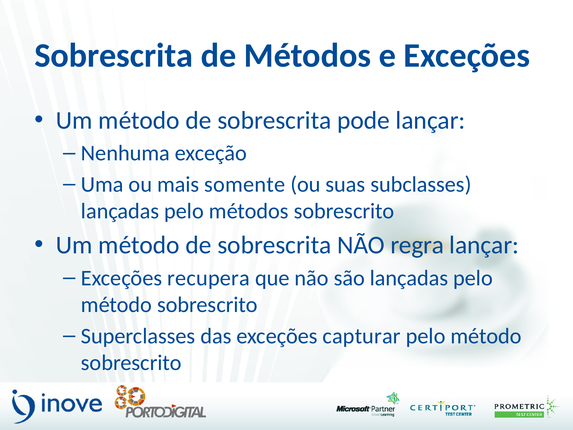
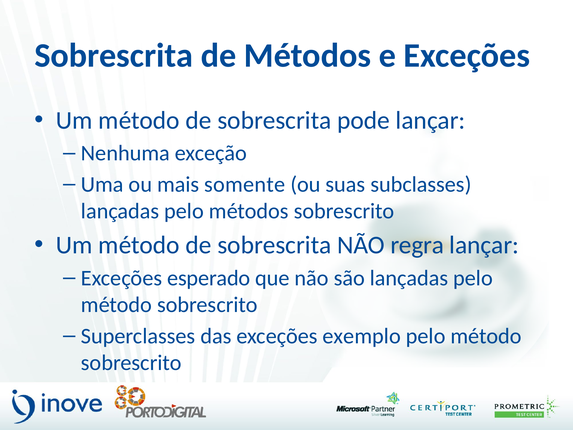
recupera: recupera -> esperado
capturar: capturar -> exemplo
